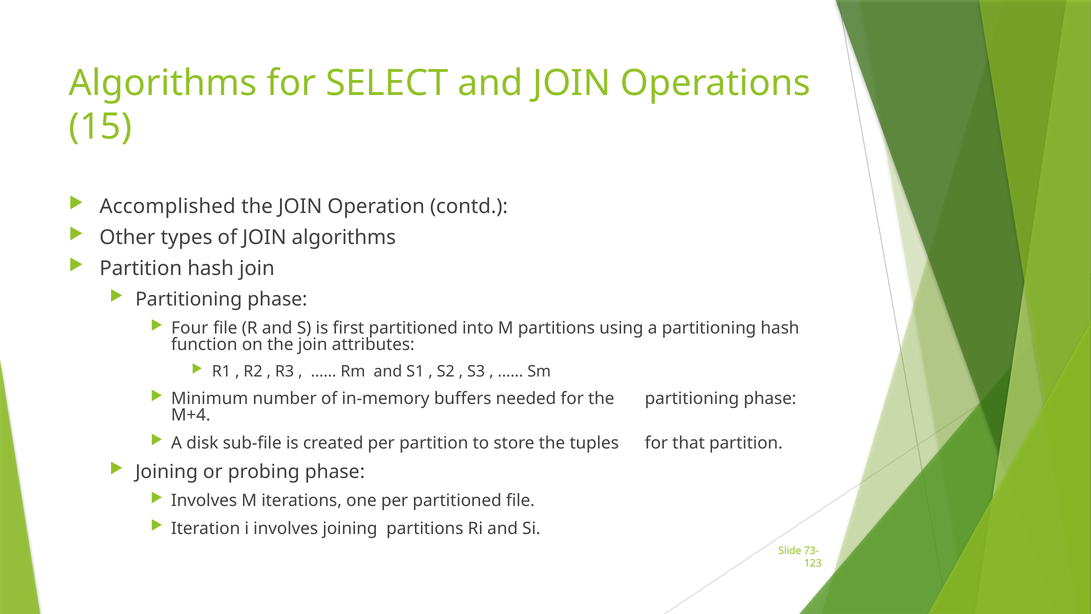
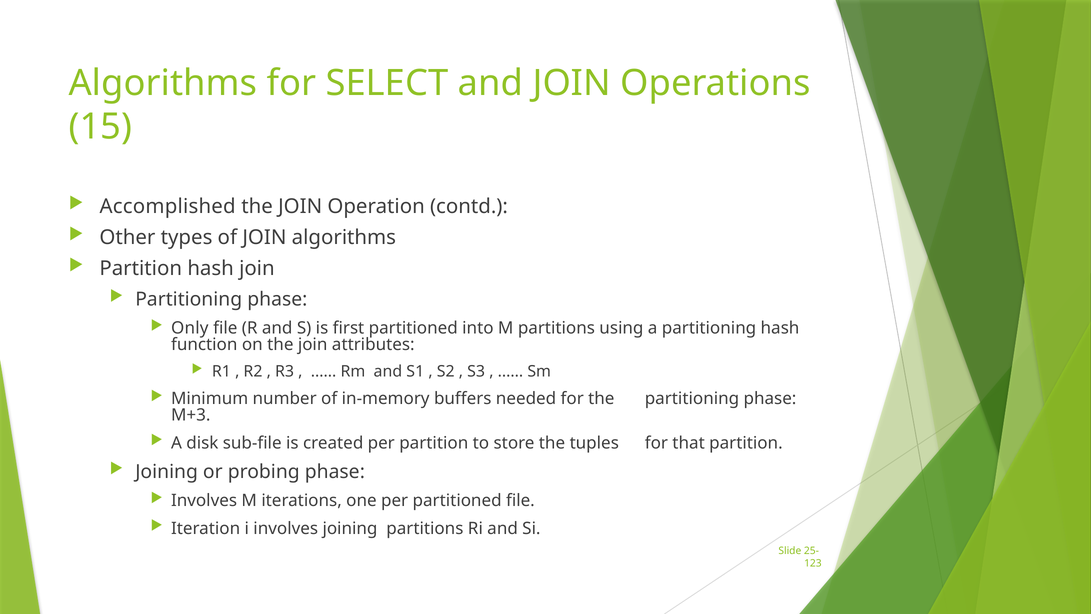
Four: Four -> Only
M+4: M+4 -> M+3
73-: 73- -> 25-
